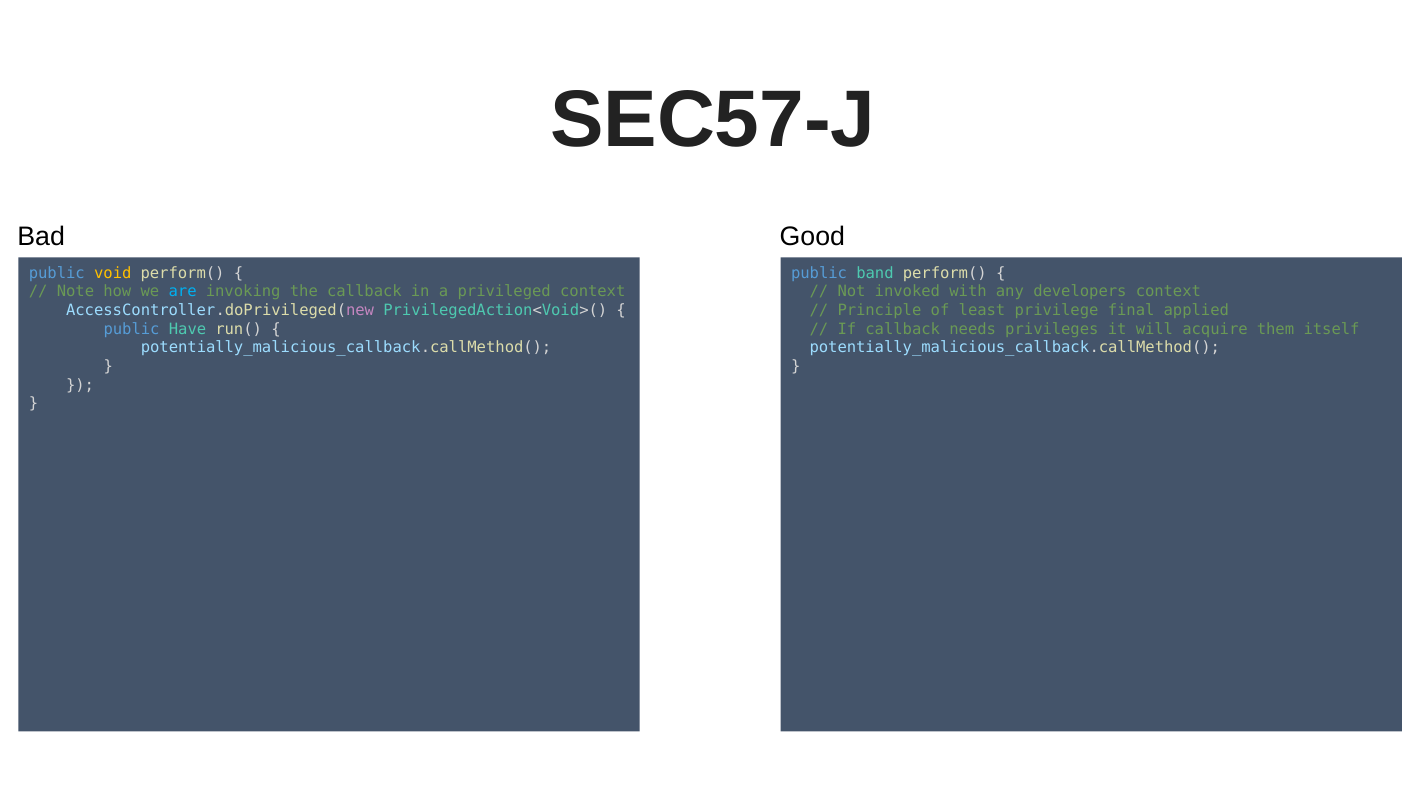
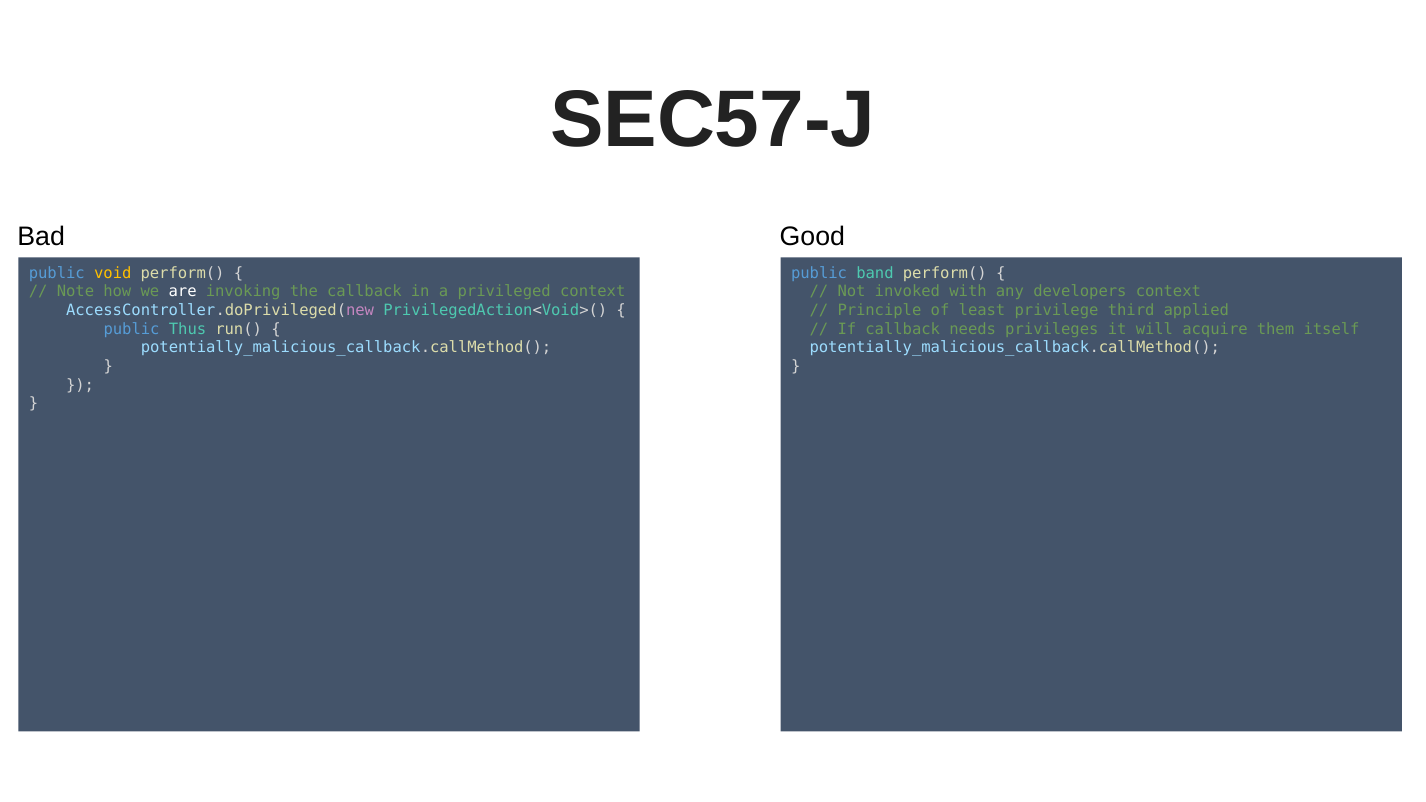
are colour: light blue -> white
final: final -> third
Have: Have -> Thus
